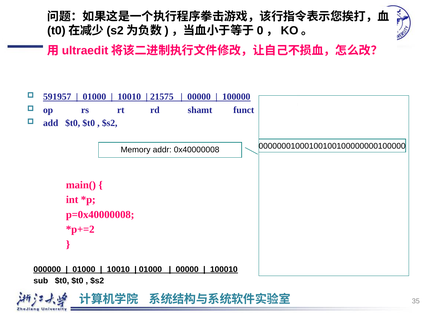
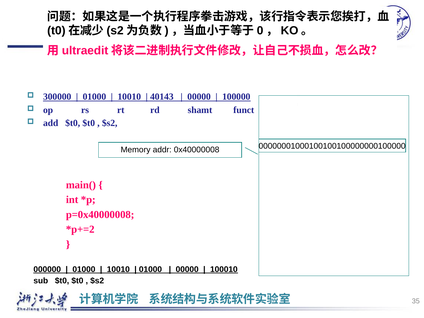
591957: 591957 -> 300000
21575: 21575 -> 40143
